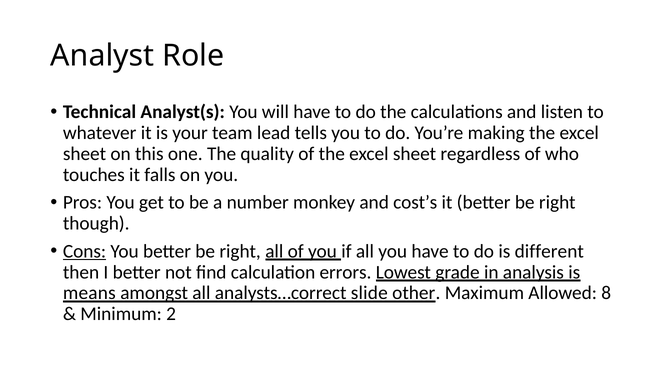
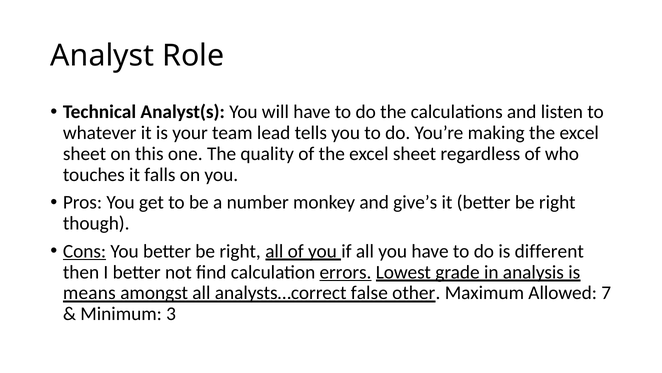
cost’s: cost’s -> give’s
errors underline: none -> present
slide: slide -> false
8: 8 -> 7
2: 2 -> 3
